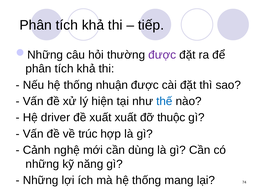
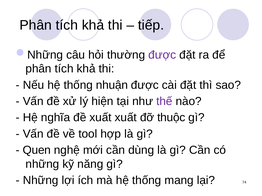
thế colour: blue -> purple
driver: driver -> nghĩa
trúc: trúc -> tool
Cảnh: Cảnh -> Quen
